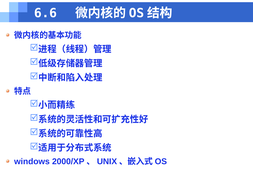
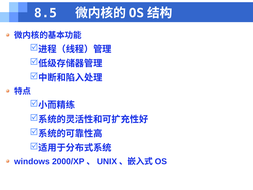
6.6: 6.6 -> 8.5
